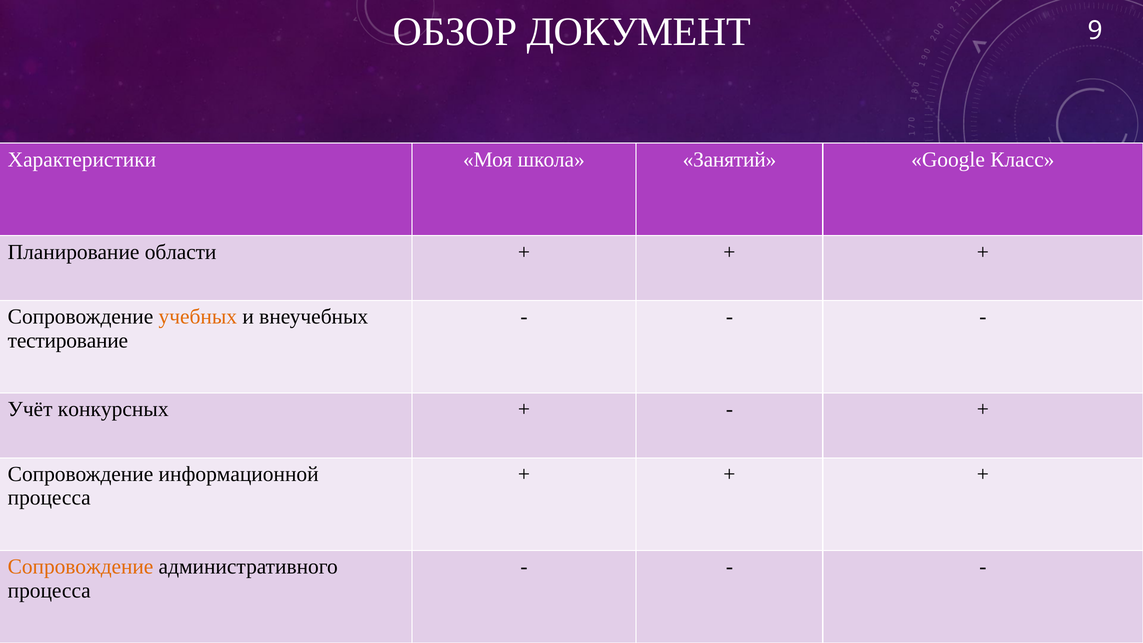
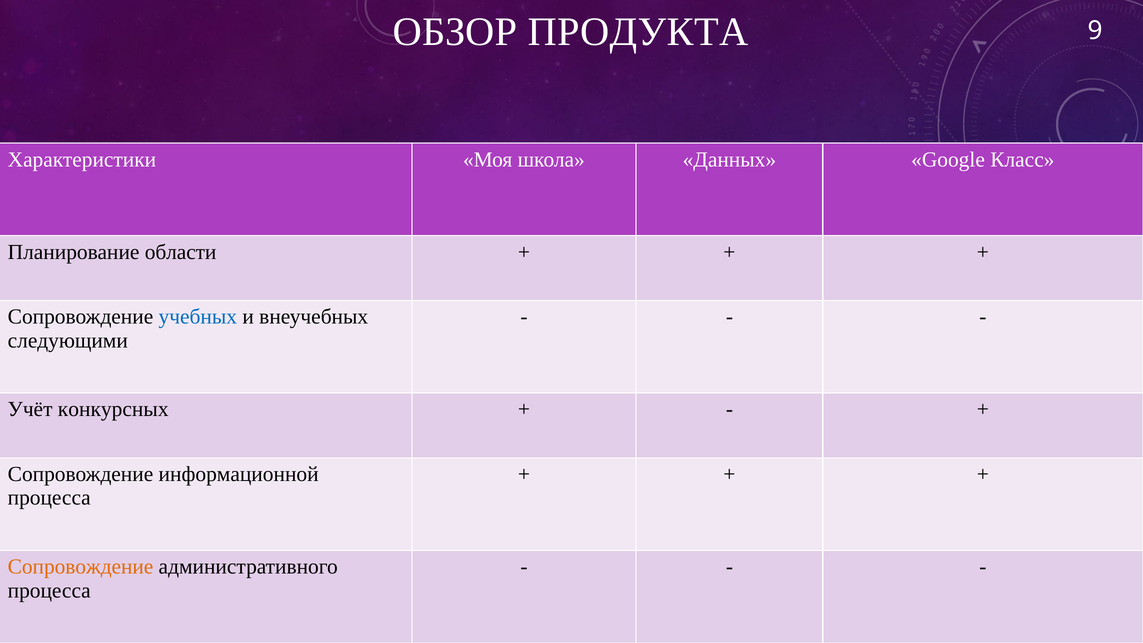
ДОКУМЕНТ: ДОКУМЕНТ -> ПРОДУКТА
Занятий: Занятий -> Данных
учебных colour: orange -> blue
тестирование: тестирование -> следующими
